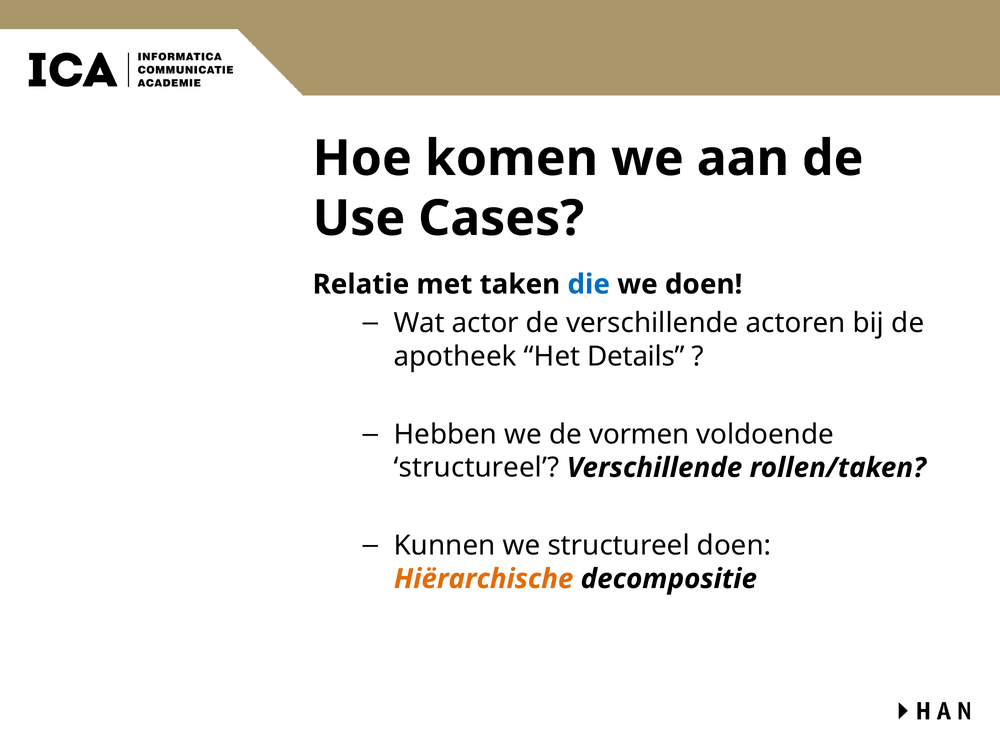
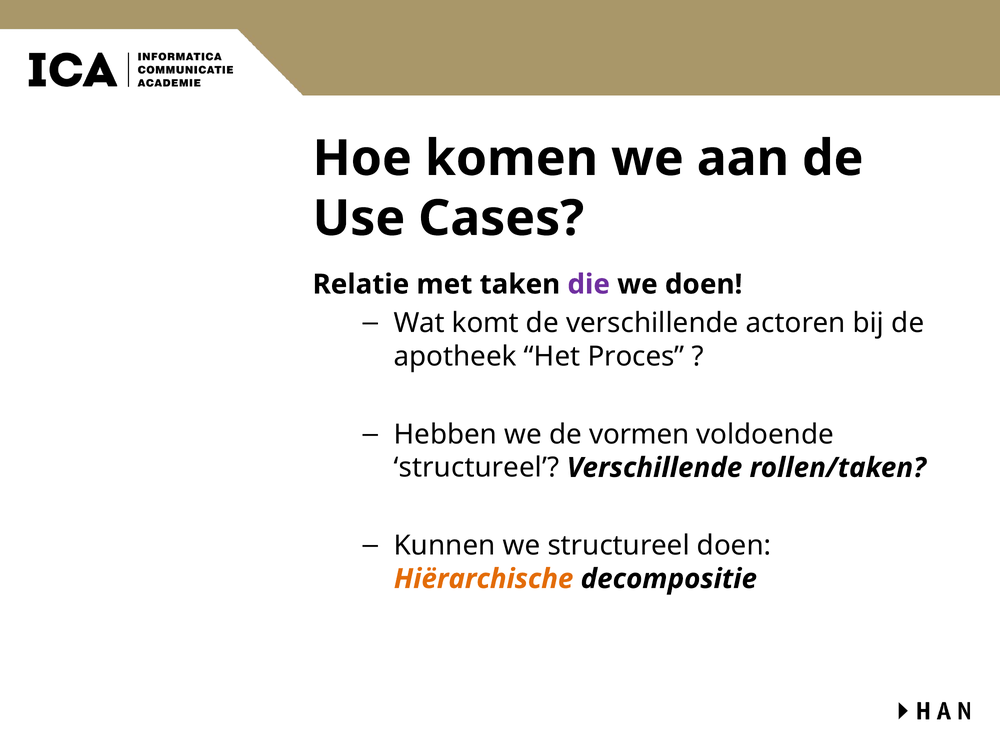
die colour: blue -> purple
actor: actor -> komt
Details: Details -> Proces
